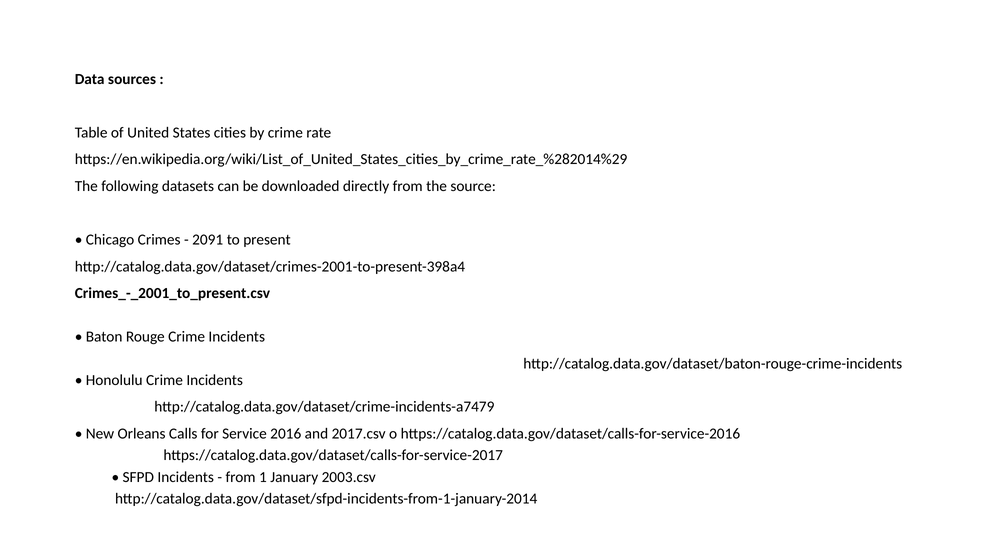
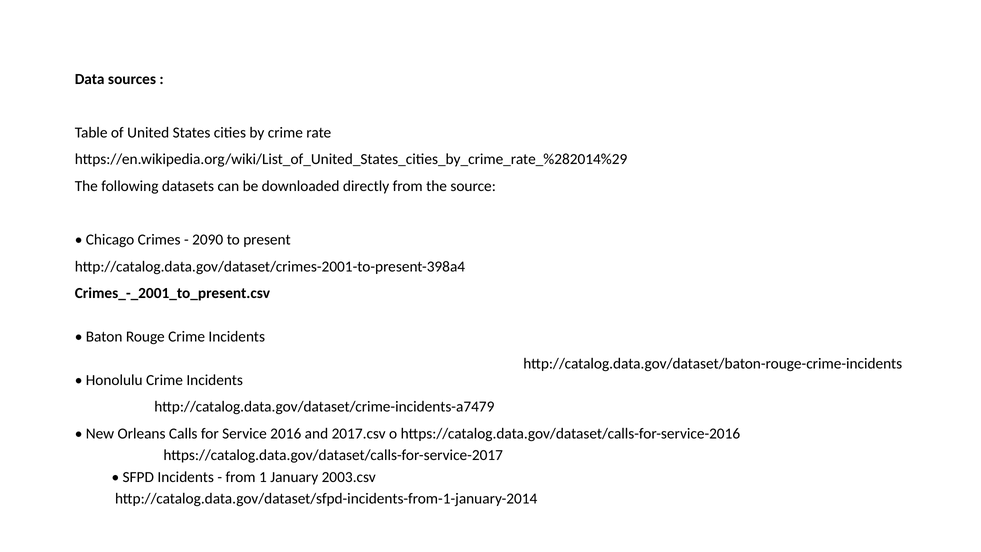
2091: 2091 -> 2090
